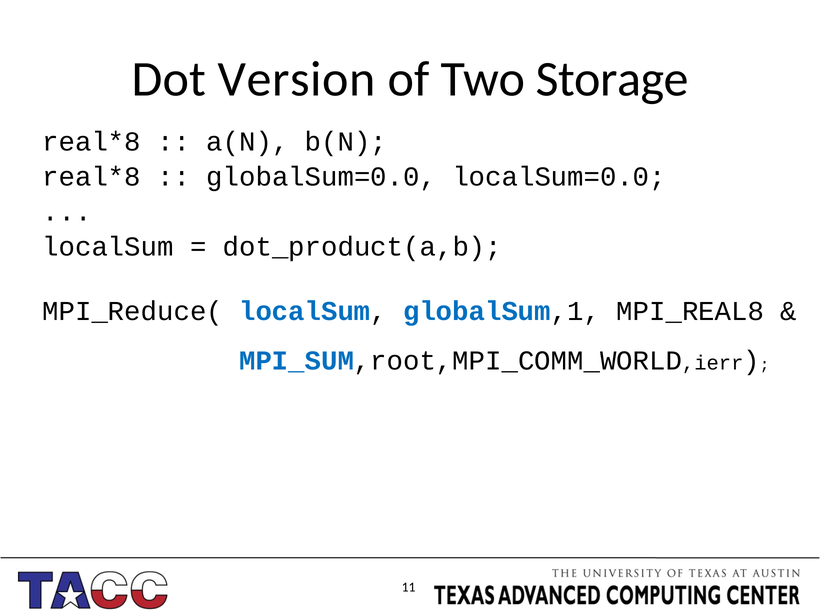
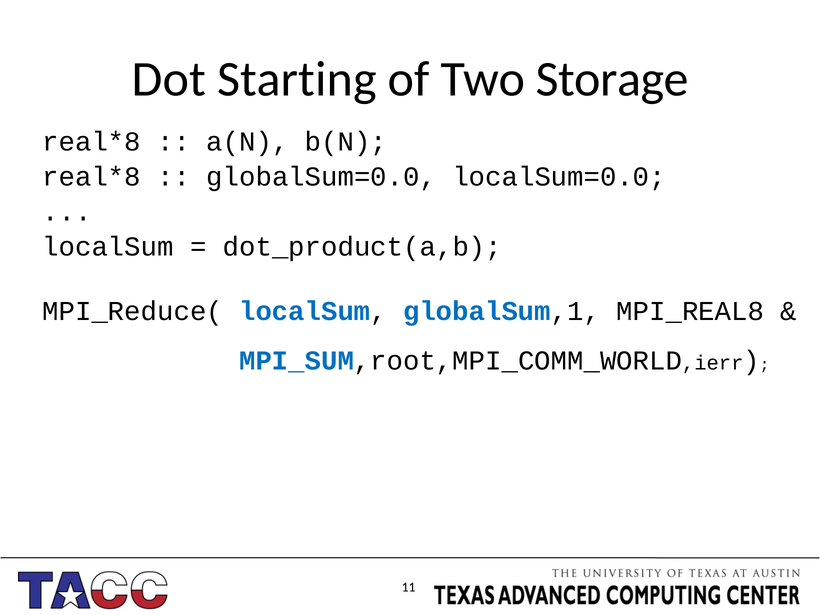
Version: Version -> Starting
